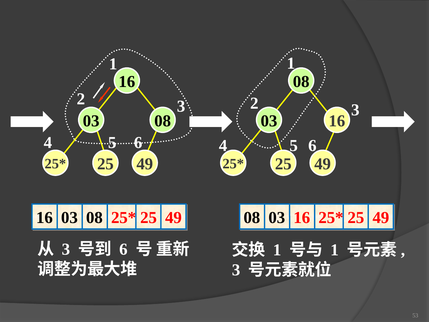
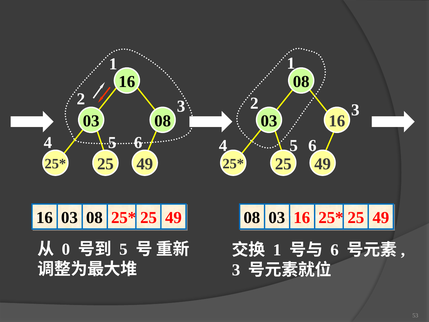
3 at (66, 249): 3 -> 0
6 at (123, 249): 6 -> 5
1 at (335, 250): 1 -> 6
